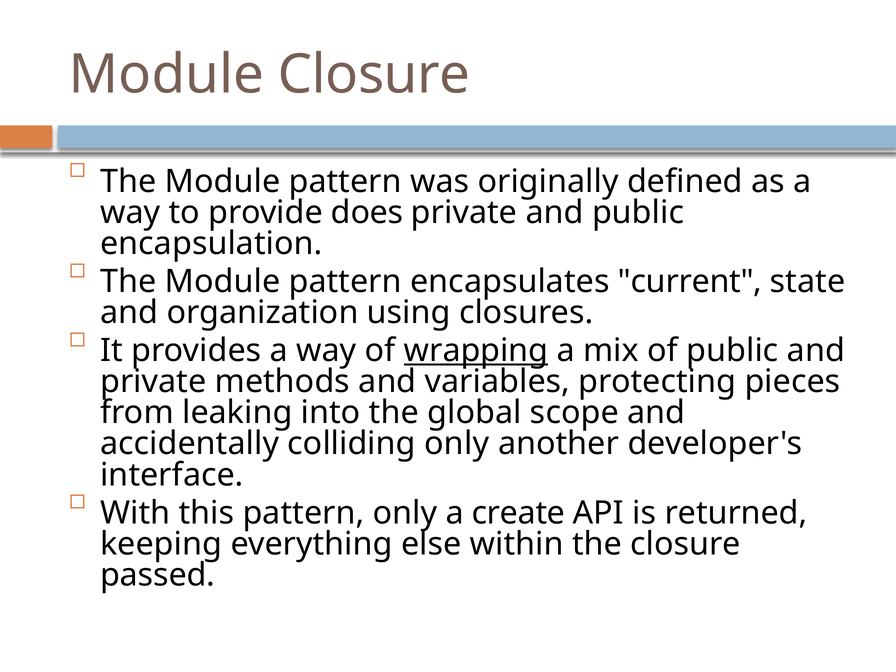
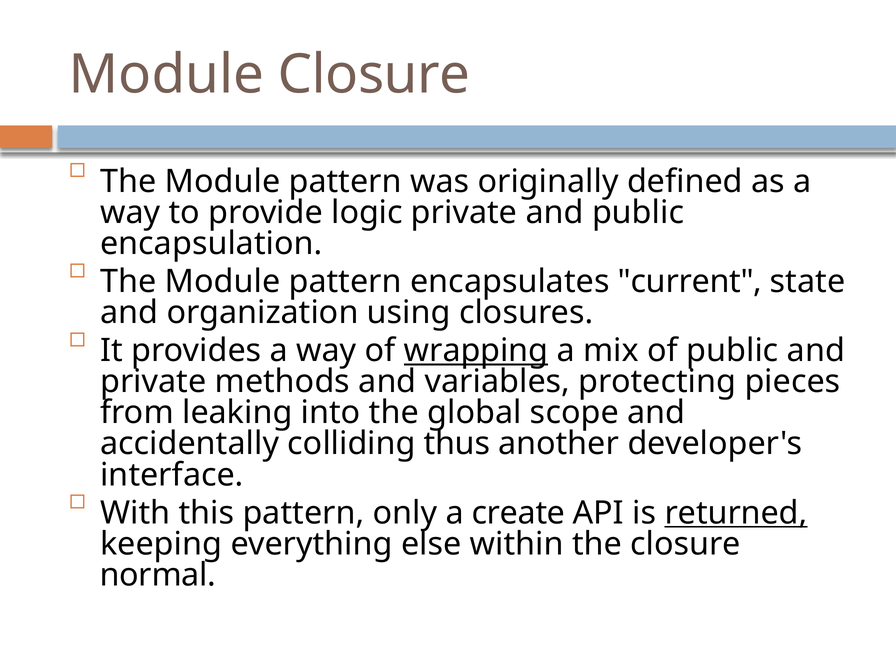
does: does -> logic
colliding only: only -> thus
returned underline: none -> present
passed: passed -> normal
